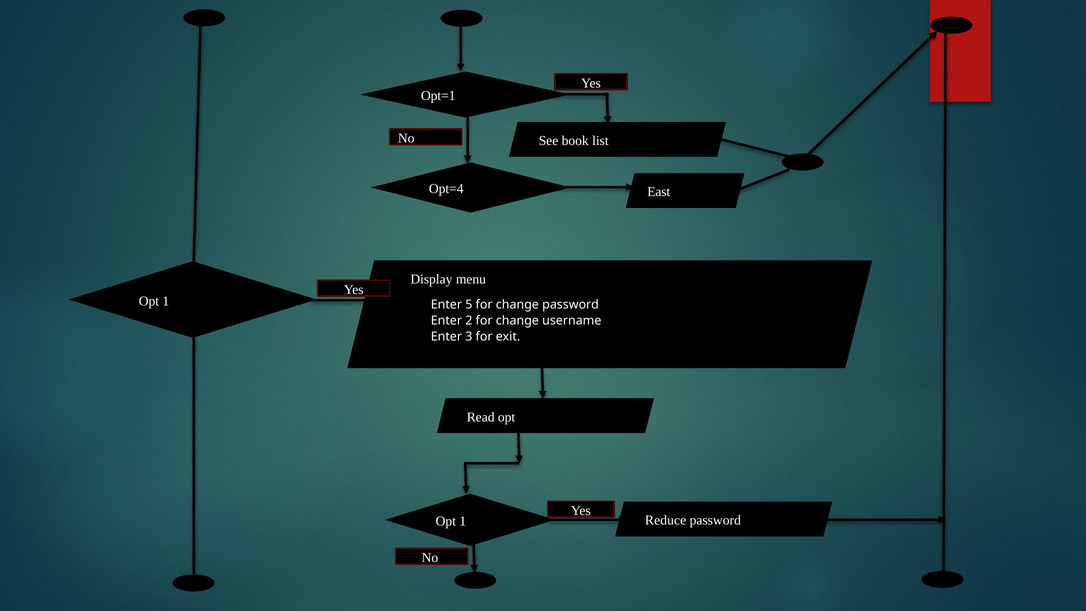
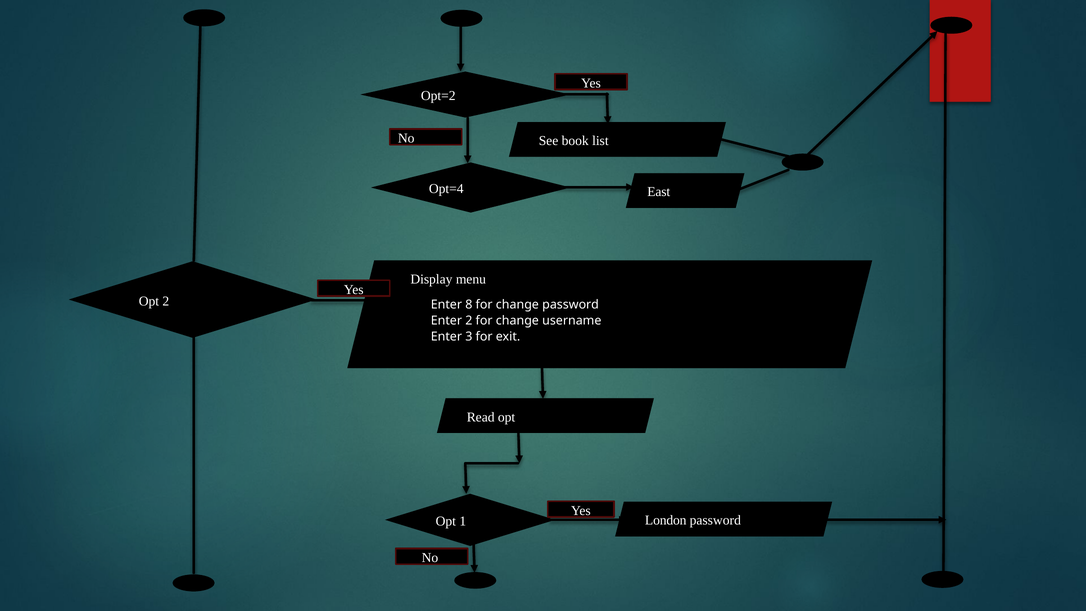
Opt=1: Opt=1 -> Opt=2
1 at (166, 301): 1 -> 2
5: 5 -> 8
Reduce: Reduce -> London
